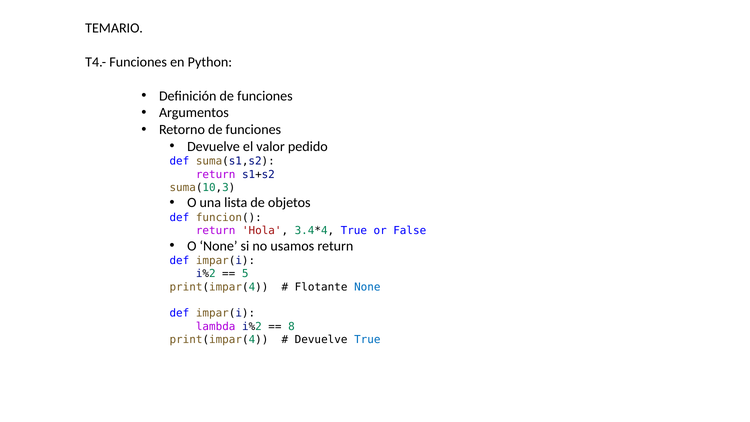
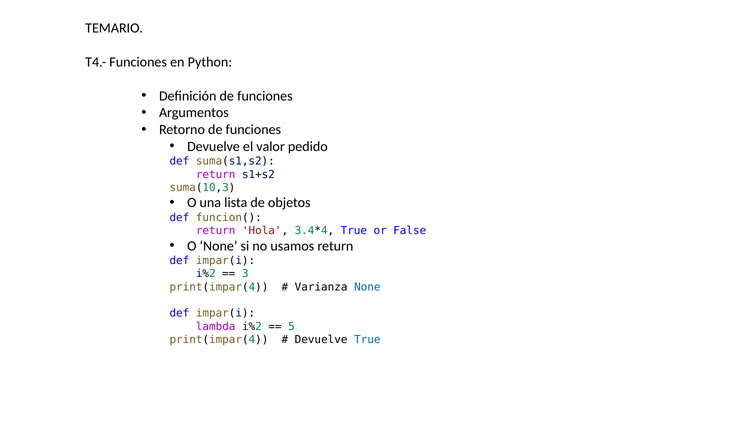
5: 5 -> 3
Flotante: Flotante -> Varianza
8: 8 -> 5
